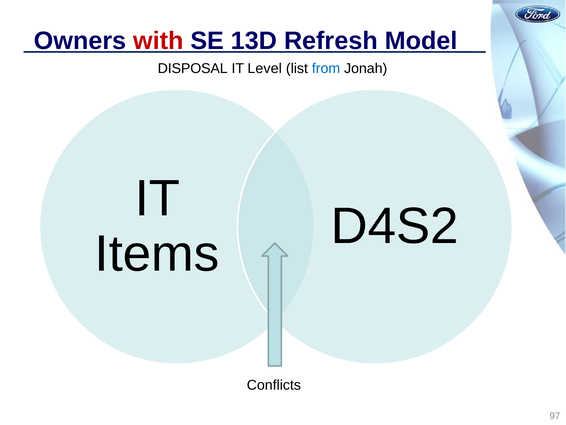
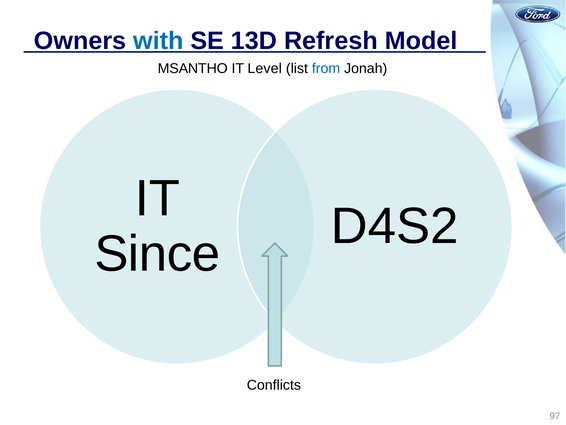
with colour: red -> blue
DISPOSAL: DISPOSAL -> MSANTHO
Items: Items -> Since
